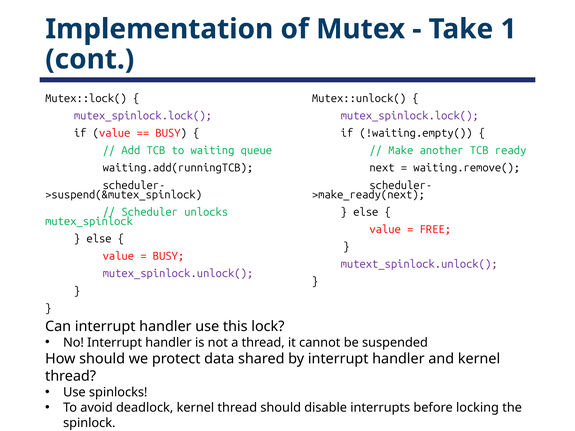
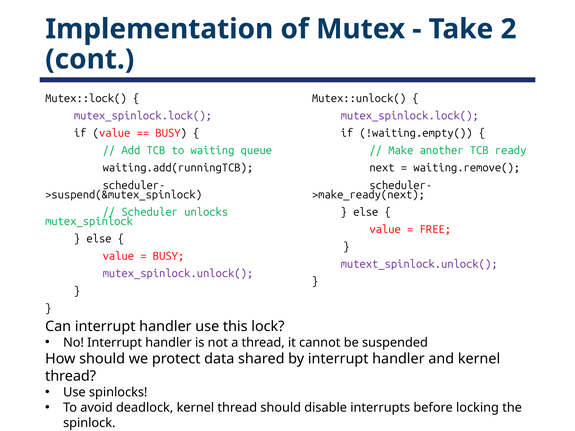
1: 1 -> 2
